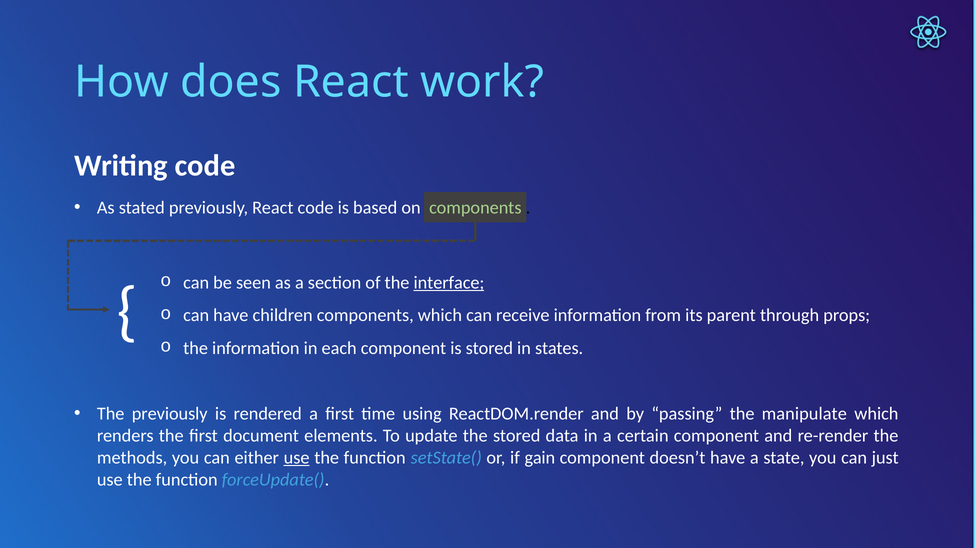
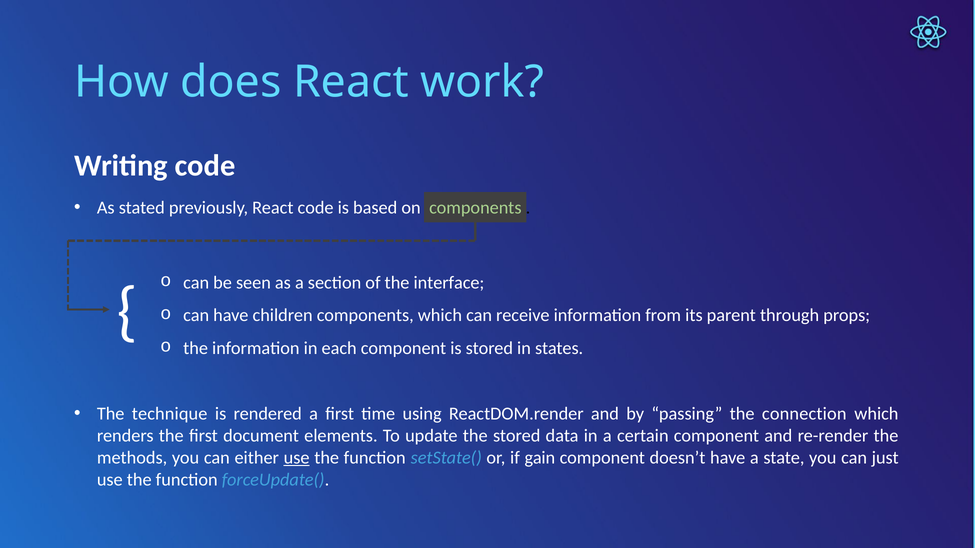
interface underline: present -> none
The previously: previously -> technique
manipulate: manipulate -> connection
